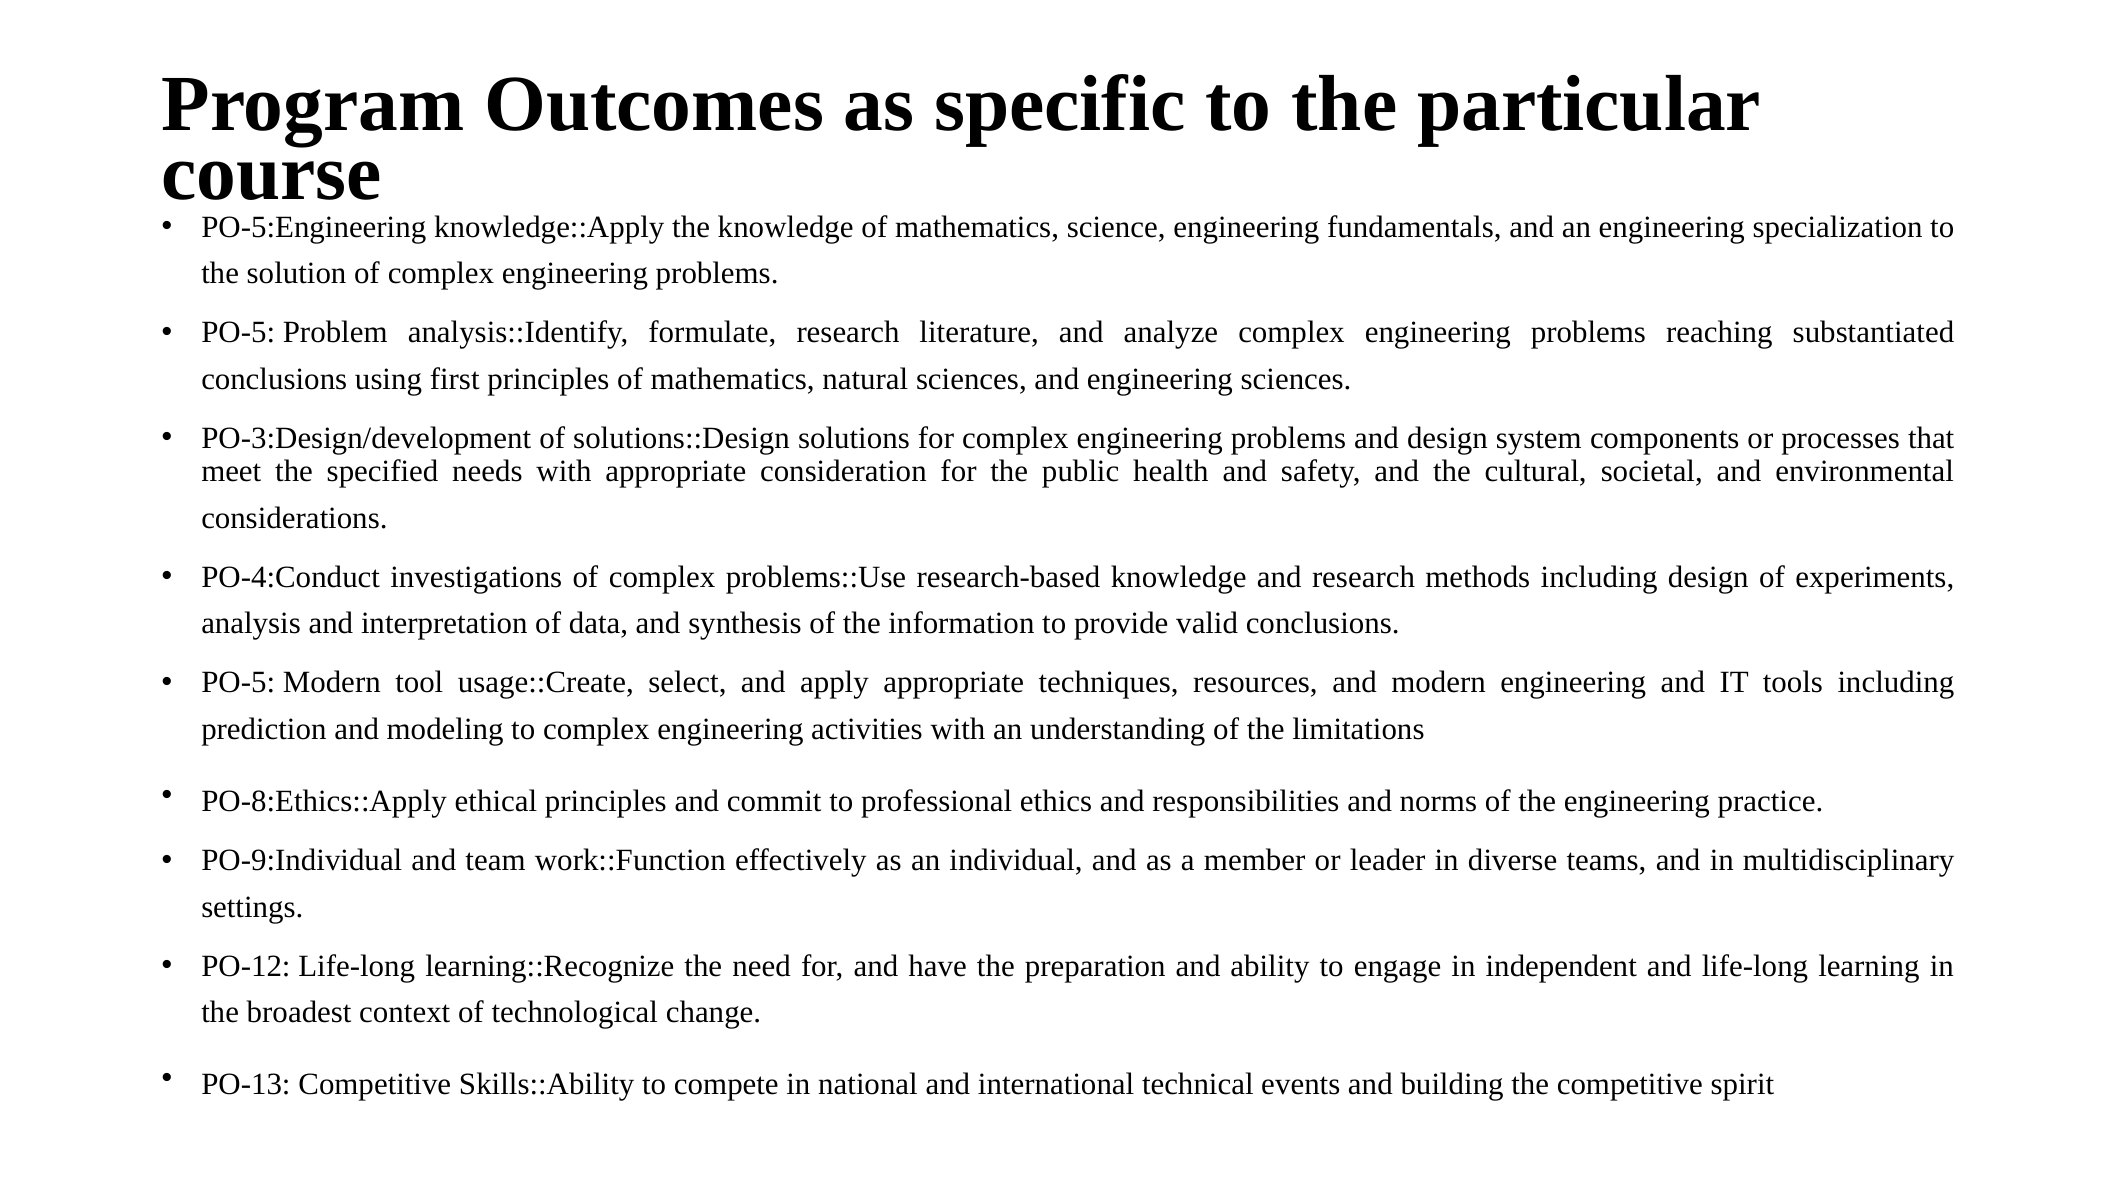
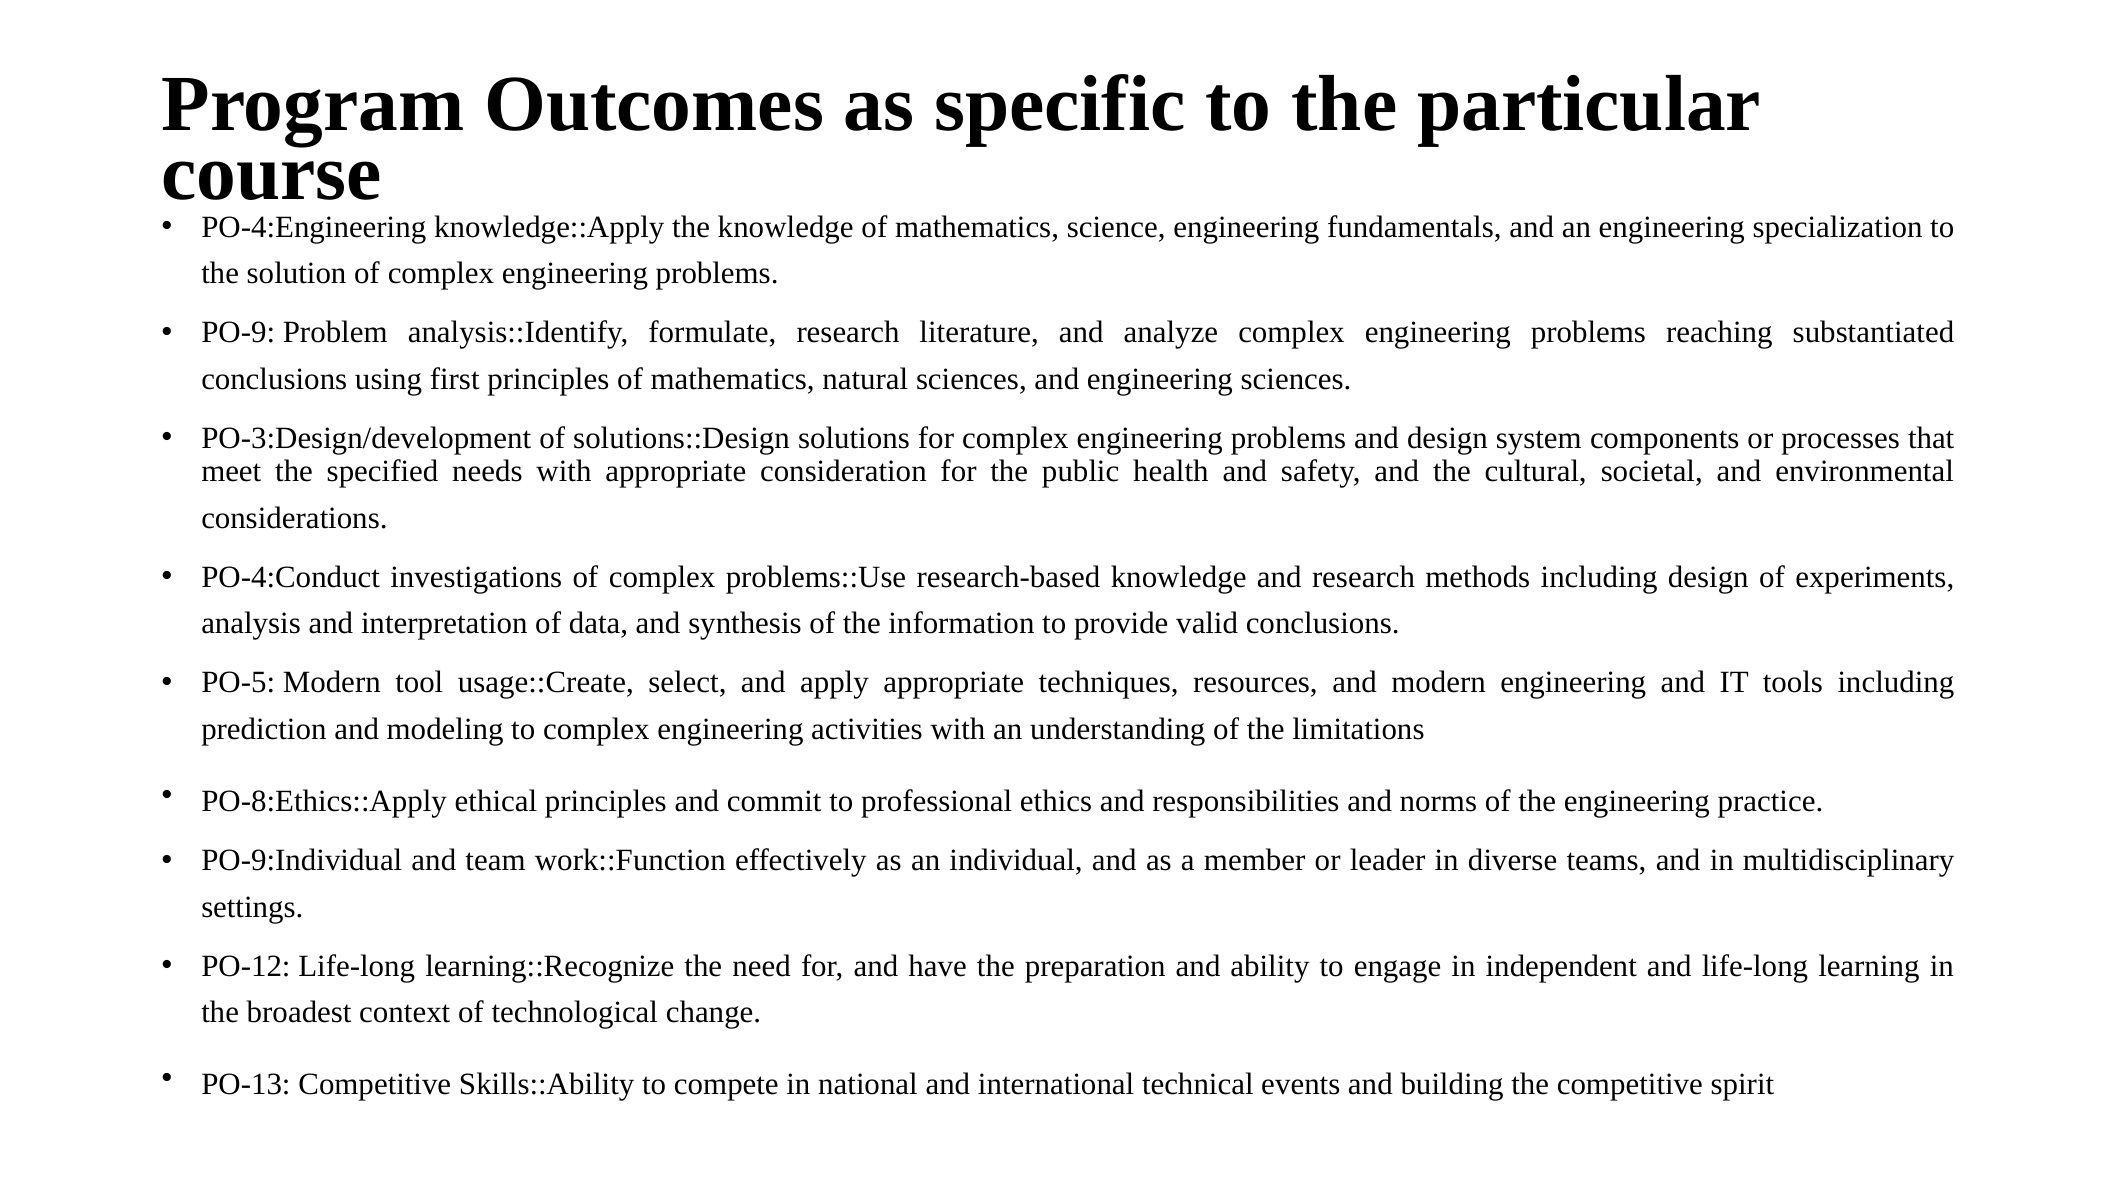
PO-5:Engineering: PO-5:Engineering -> PO-4:Engineering
PO-5 at (238, 332): PO-5 -> PO-9
